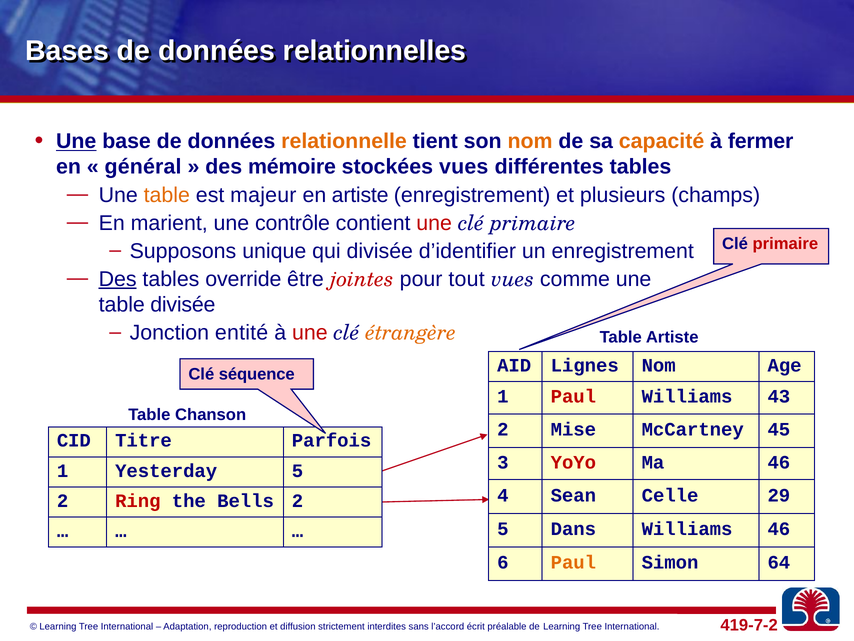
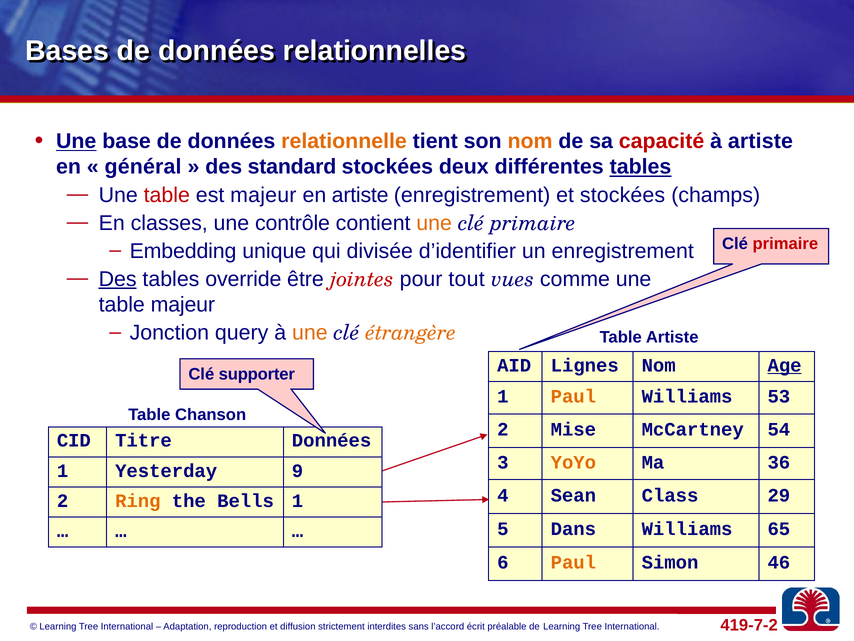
capacité colour: orange -> red
à fermer: fermer -> artiste
mémoire: mémoire -> standard
stockées vues: vues -> deux
tables at (640, 167) underline: none -> present
table at (167, 195) colour: orange -> red
et plusieurs: plusieurs -> stockées
marient: marient -> classes
une at (434, 223) colour: red -> orange
Supposons: Supposons -> Embedding
table divisée: divisée -> majeur
entité: entité -> query
une at (310, 332) colour: red -> orange
Age underline: none -> present
séquence: séquence -> supporter
Paul at (573, 396) colour: red -> orange
43: 43 -> 53
45: 45 -> 54
Titre Parfois: Parfois -> Données
YoYo colour: red -> orange
Ma 46: 46 -> 36
Yesterday 5: 5 -> 9
Celle: Celle -> Class
Ring colour: red -> orange
Bells 2: 2 -> 1
Williams 46: 46 -> 65
64: 64 -> 46
